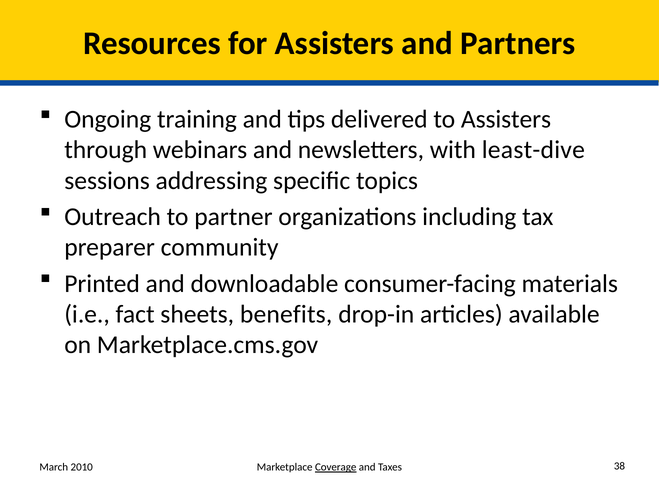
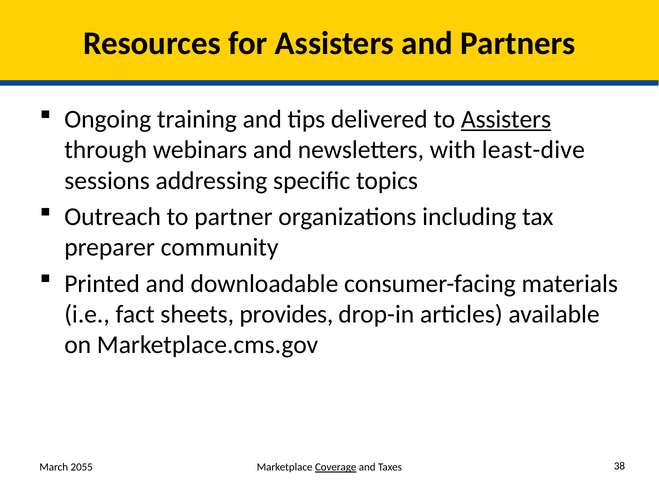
Assisters at (506, 119) underline: none -> present
benefits: benefits -> provides
2010: 2010 -> 2055
